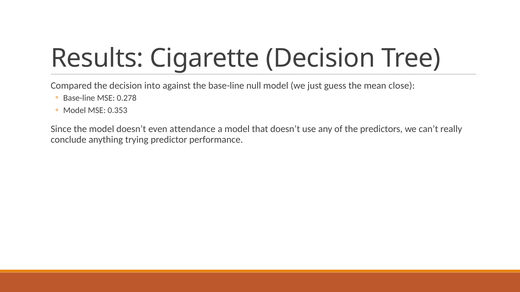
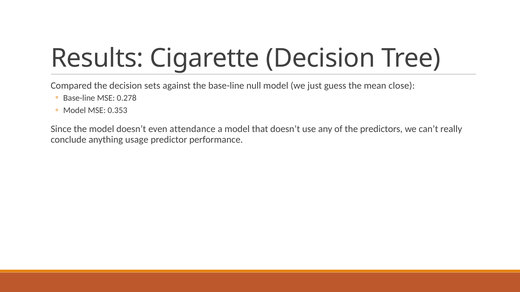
into: into -> sets
trying: trying -> usage
